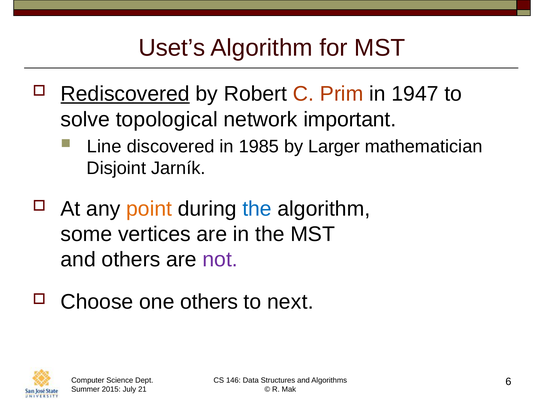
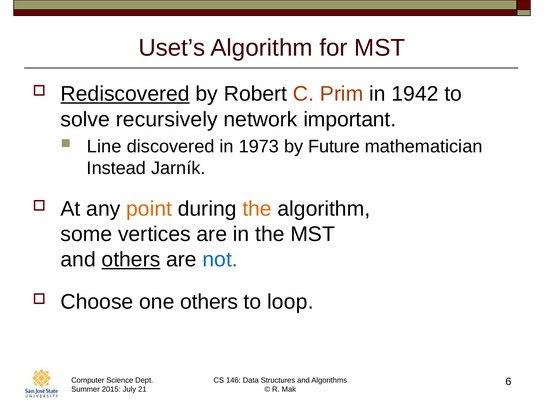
1947: 1947 -> 1942
topological: topological -> recursively
1985: 1985 -> 1973
Larger: Larger -> Future
Disjoint: Disjoint -> Instead
the at (257, 209) colour: blue -> orange
others at (131, 260) underline: none -> present
not colour: purple -> blue
next: next -> loop
